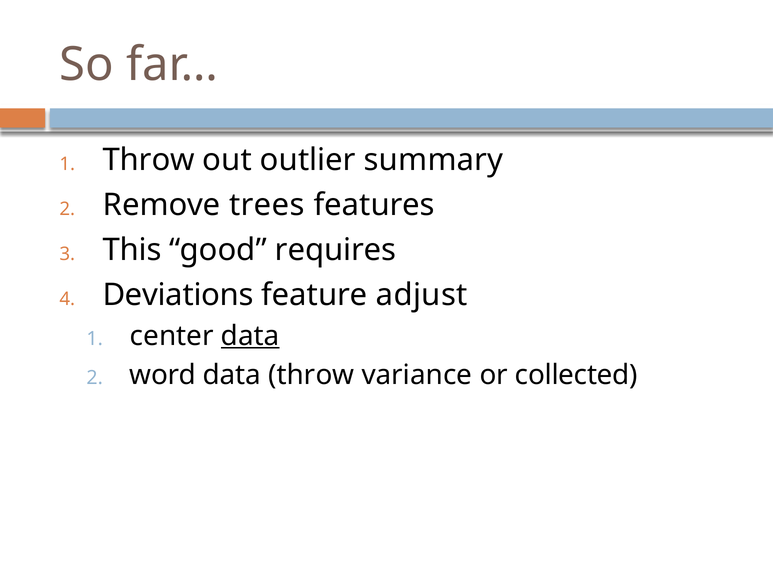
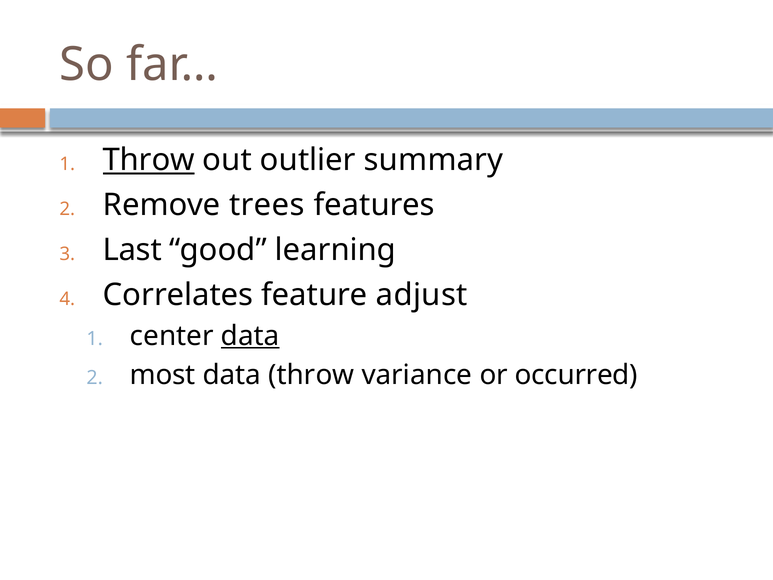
Throw at (149, 160) underline: none -> present
This: This -> Last
requires: requires -> learning
Deviations: Deviations -> Correlates
word: word -> most
collected: collected -> occurred
